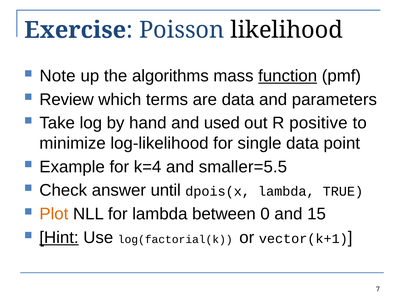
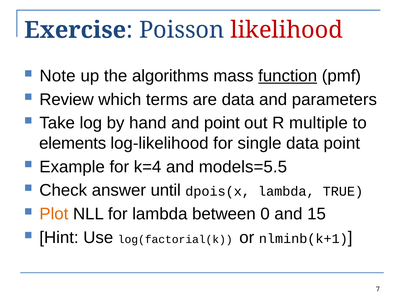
likelihood colour: black -> red
and used: used -> point
positive: positive -> multiple
minimize: minimize -> elements
smaller=5.5: smaller=5.5 -> models=5.5
Hint underline: present -> none
vector(k+1: vector(k+1 -> nlminb(k+1
